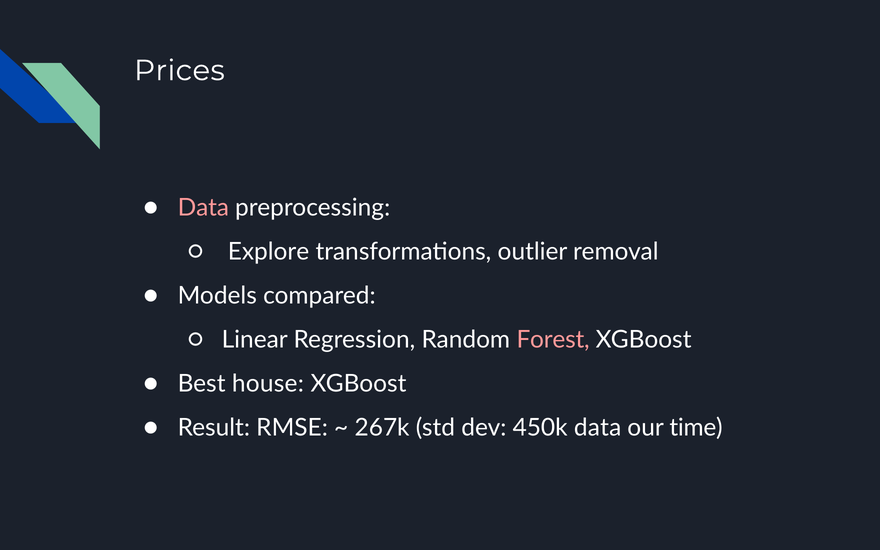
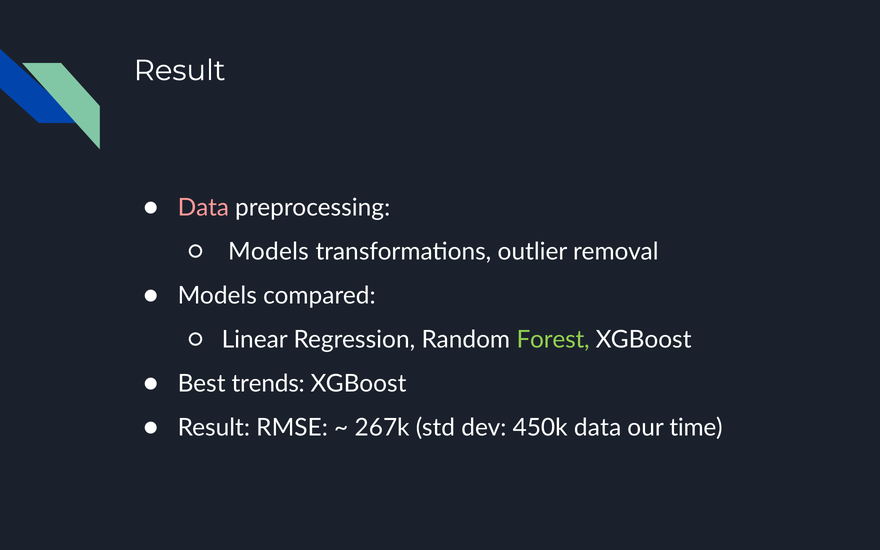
Prices at (179, 71): Prices -> Result
Explore at (269, 251): Explore -> Models
Forest colour: pink -> light green
house: house -> trends
